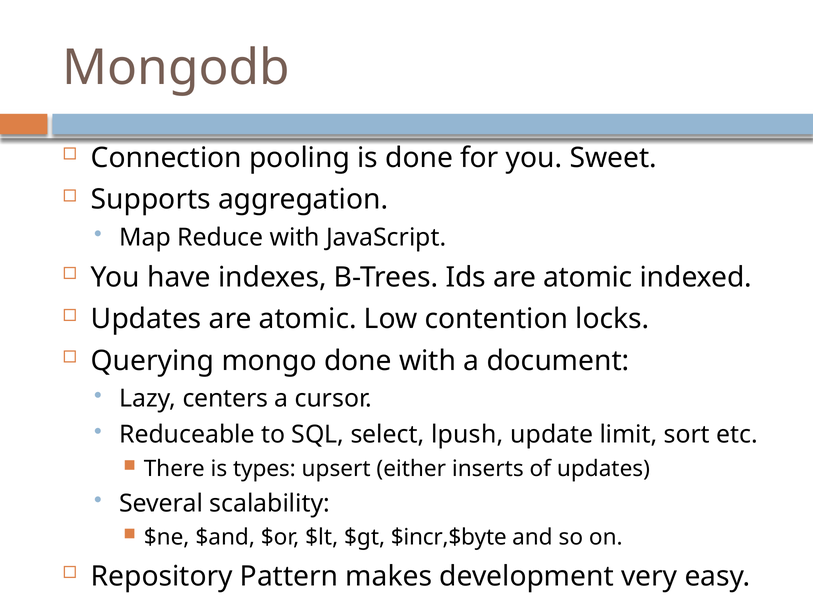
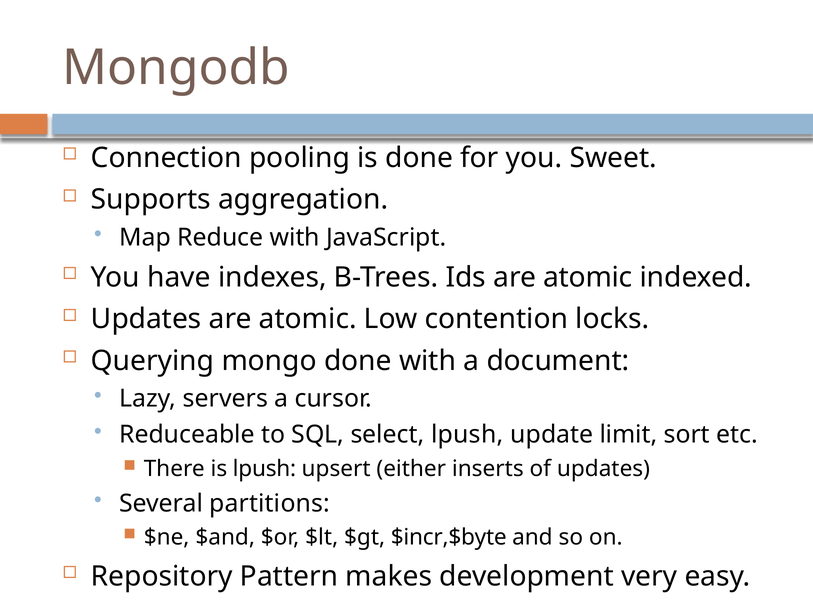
centers: centers -> servers
is types: types -> lpush
scalability: scalability -> partitions
